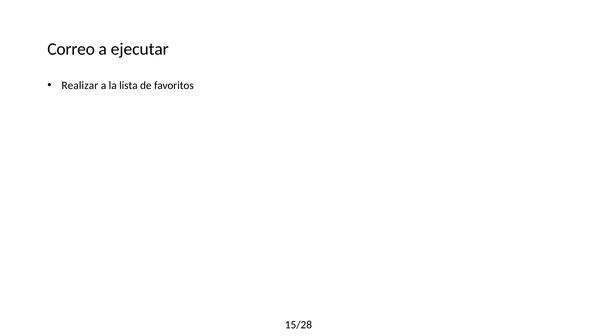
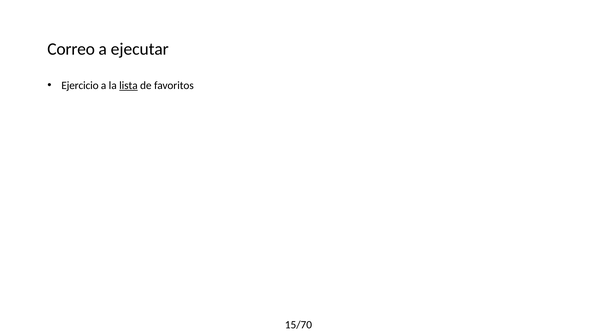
Realizar: Realizar -> Ejercicio
lista underline: none -> present
15/28: 15/28 -> 15/70
